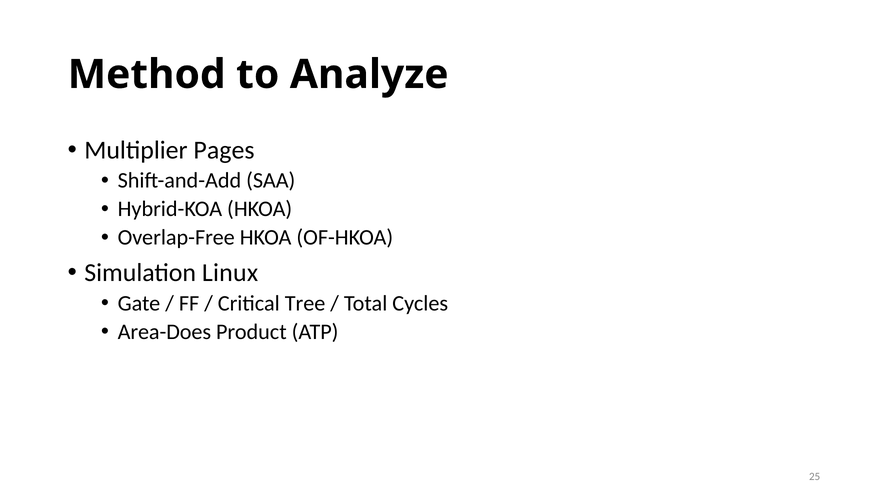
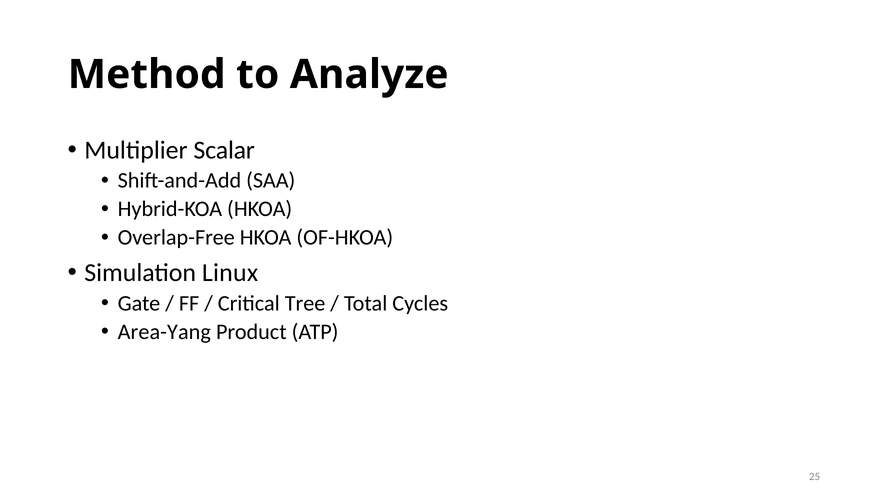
Pages: Pages -> Scalar
Area-Does: Area-Does -> Area-Yang
